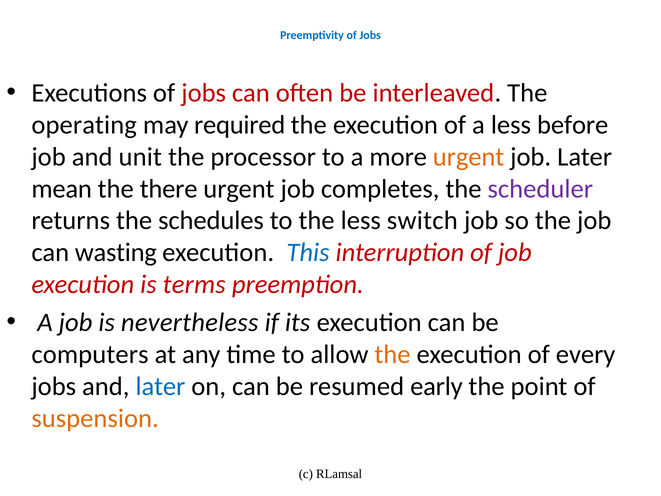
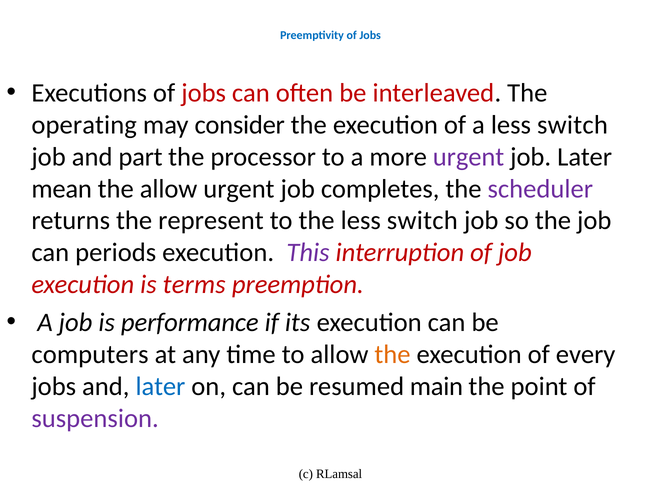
required: required -> consider
a less before: before -> switch
unit: unit -> part
urgent at (469, 157) colour: orange -> purple
the there: there -> allow
schedules: schedules -> represent
wasting: wasting -> periods
This colour: blue -> purple
nevertheless: nevertheless -> performance
early: early -> main
suspension colour: orange -> purple
